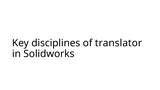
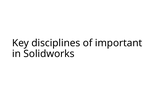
translator: translator -> important
